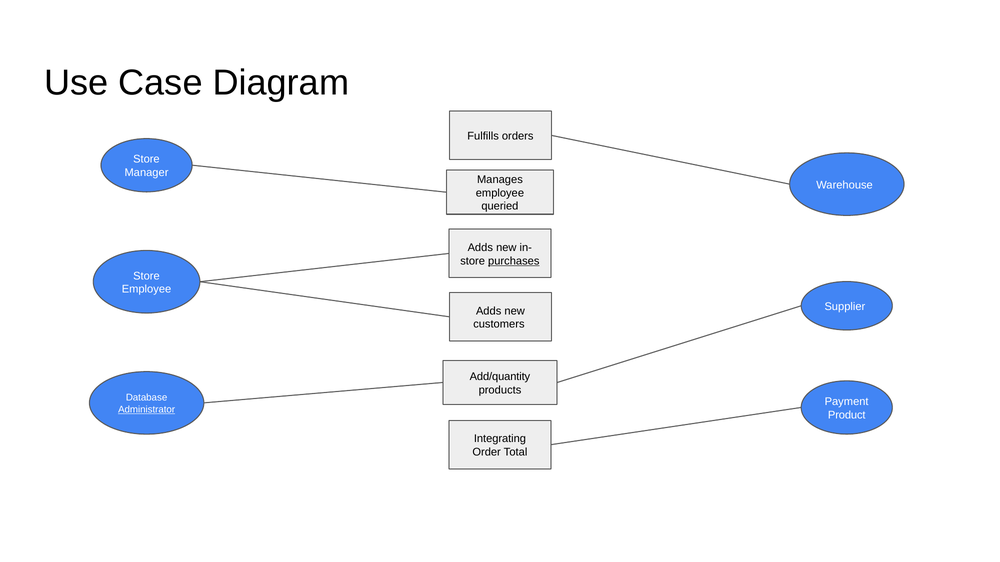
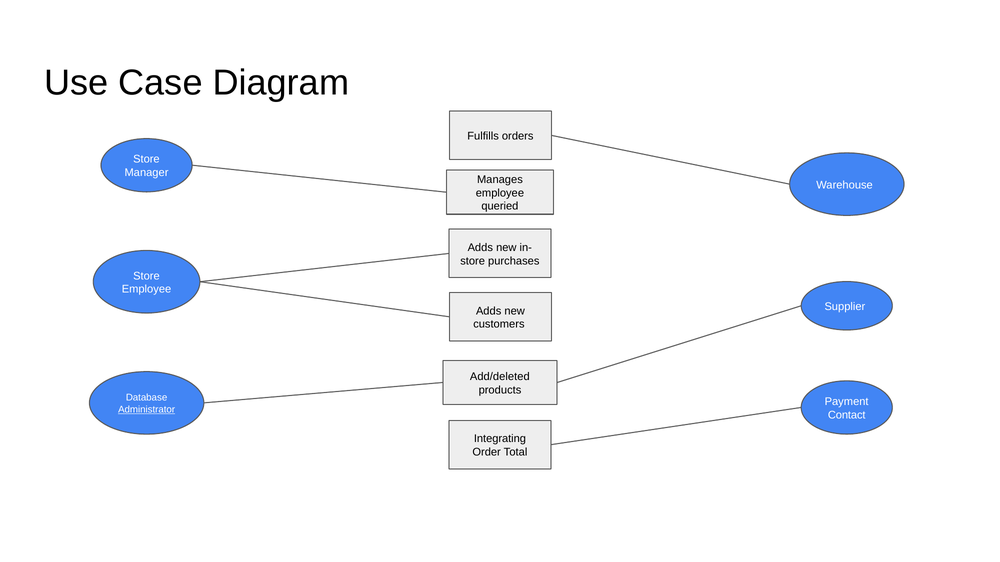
purchases underline: present -> none
Add/quantity: Add/quantity -> Add/deleted
Product: Product -> Contact
